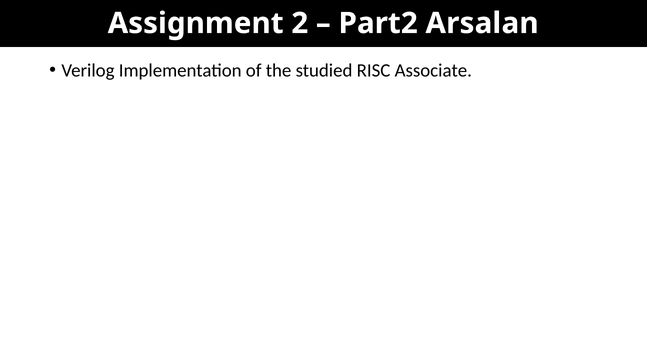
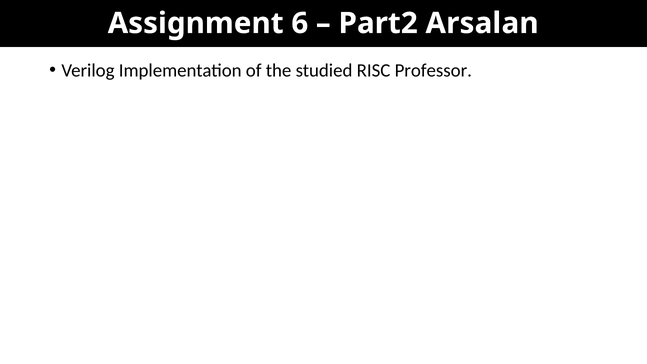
2: 2 -> 6
Associate: Associate -> Professor
